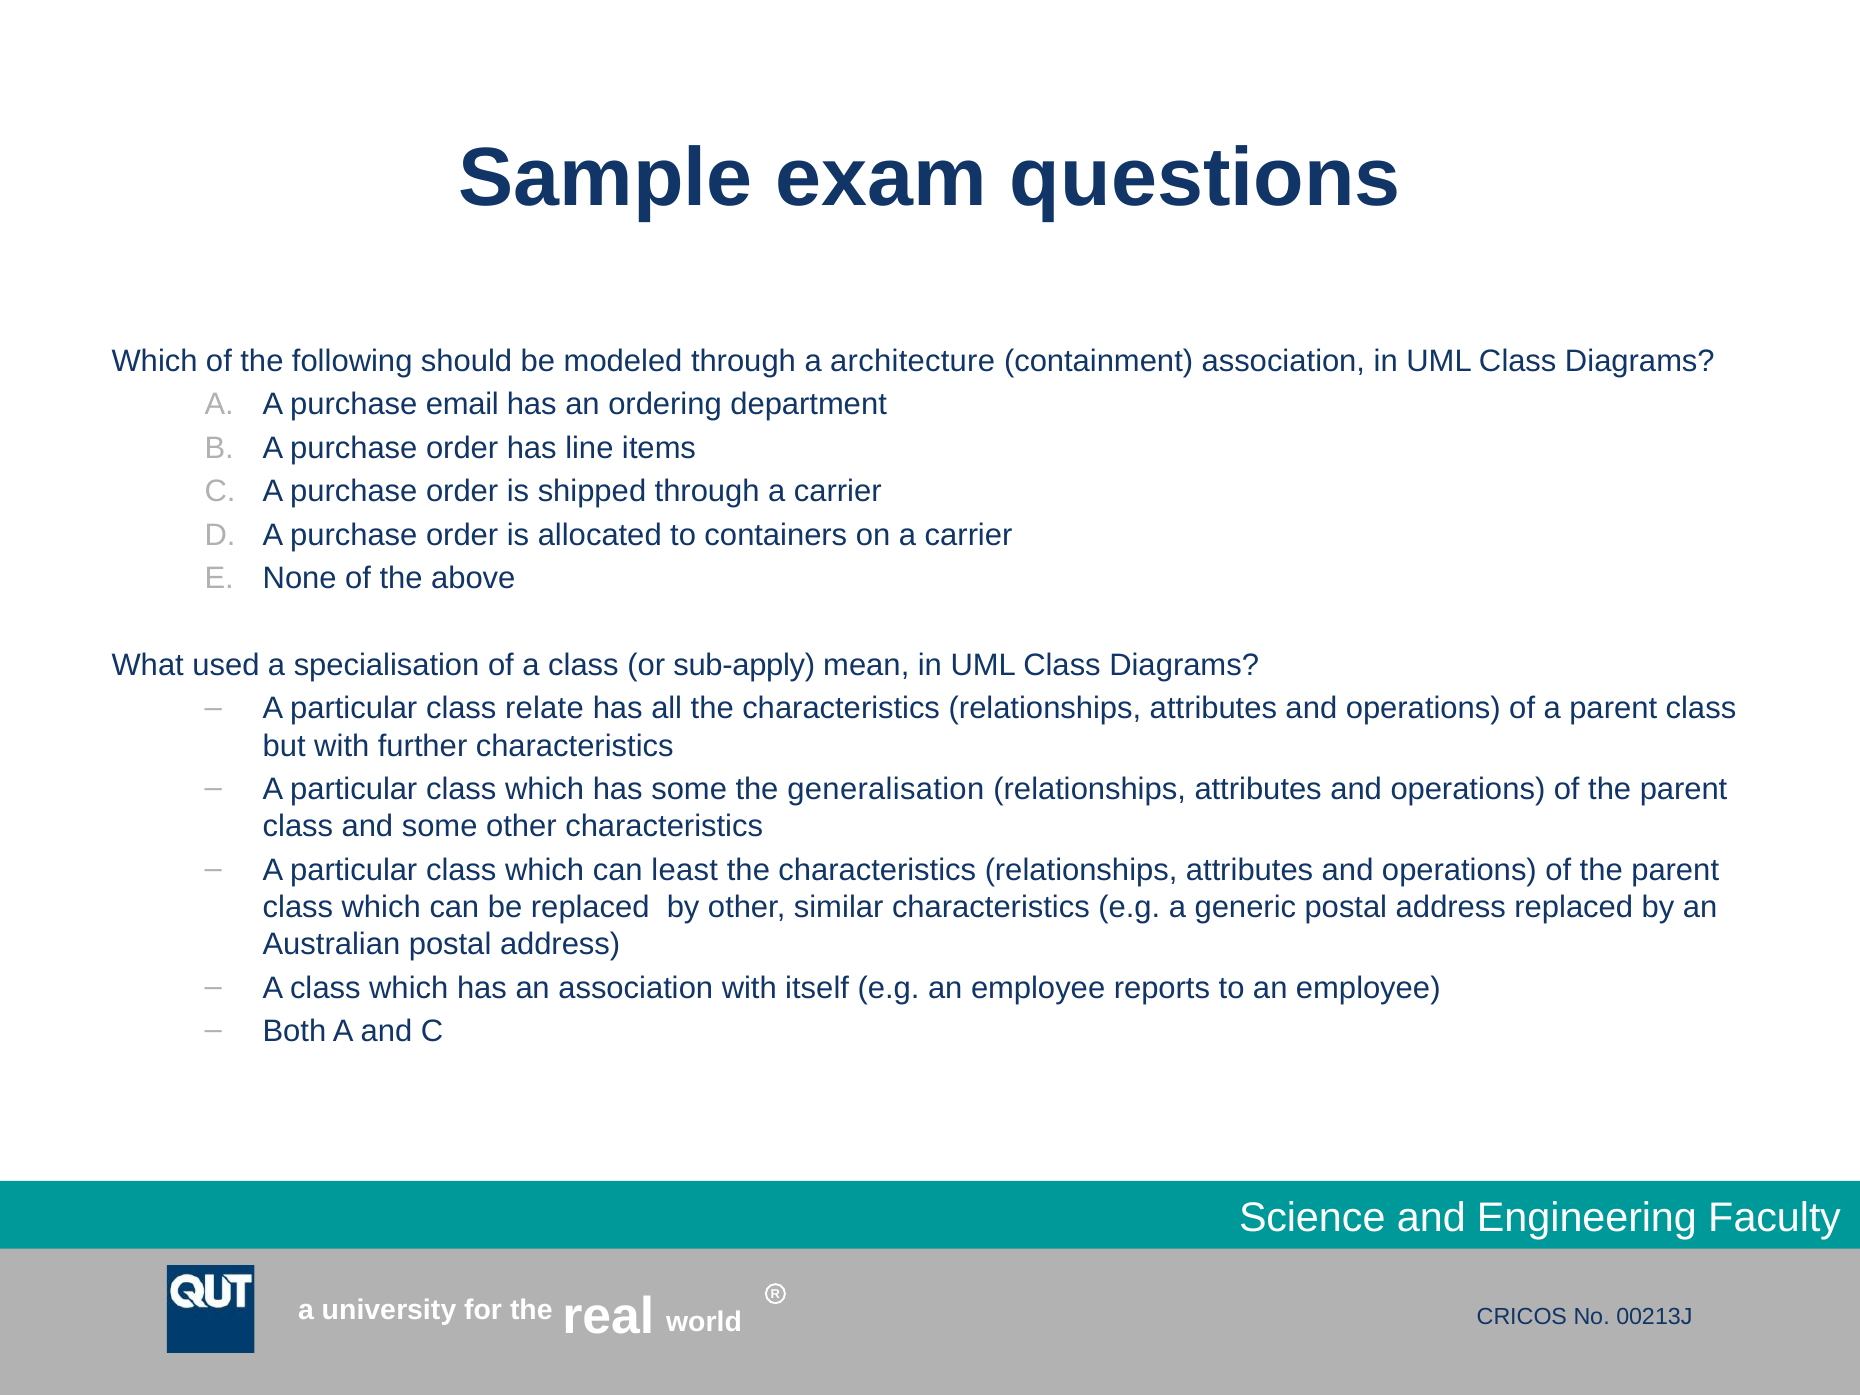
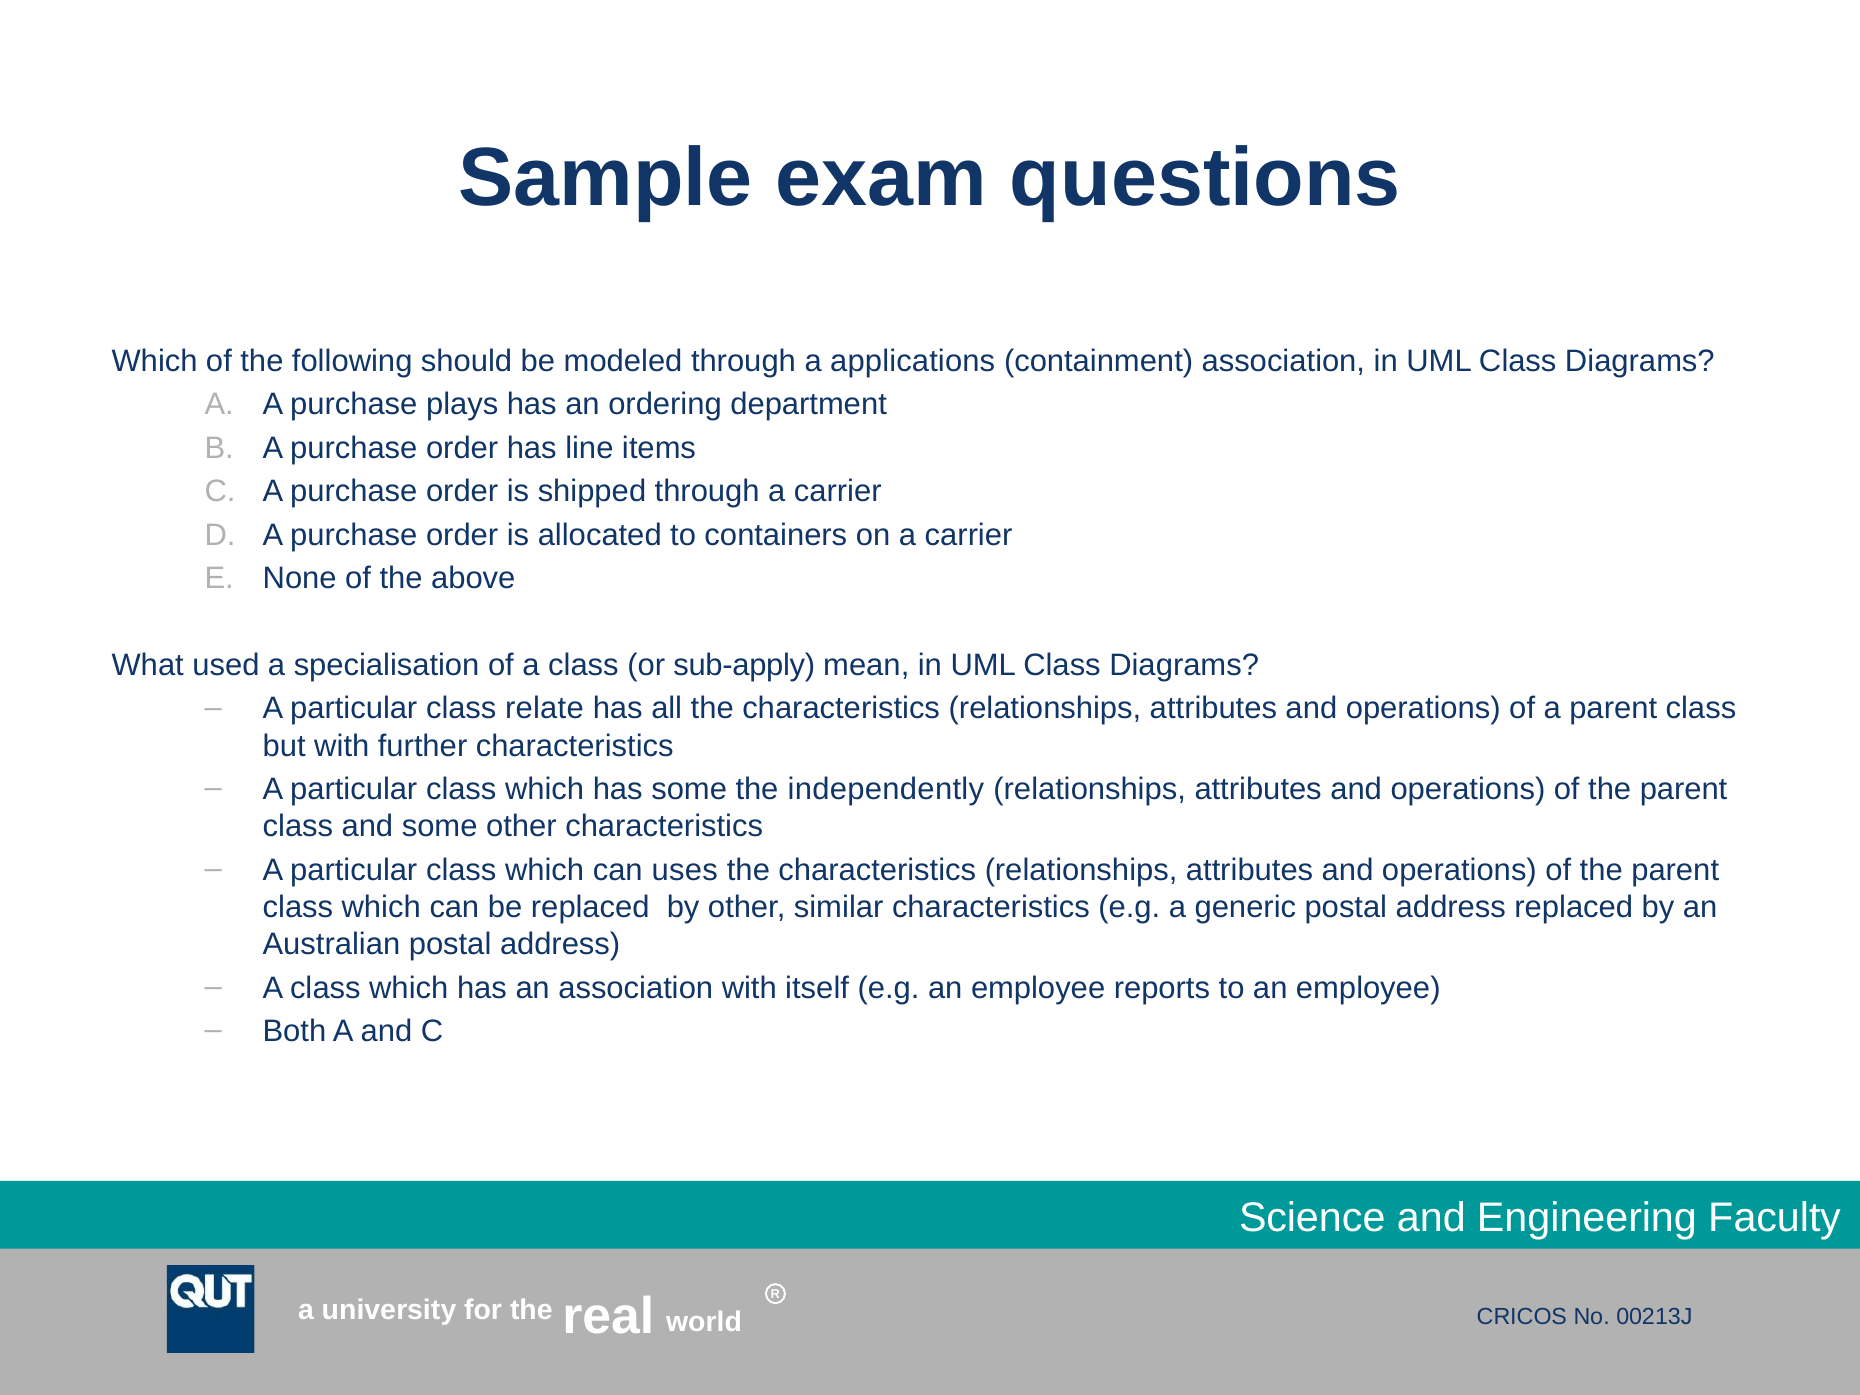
architecture: architecture -> applications
email: email -> plays
generalisation: generalisation -> independently
least: least -> uses
